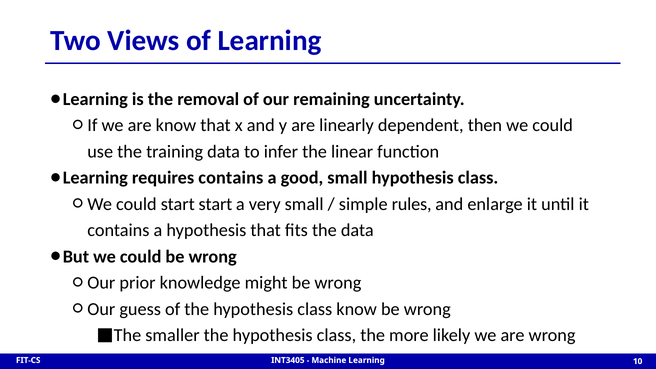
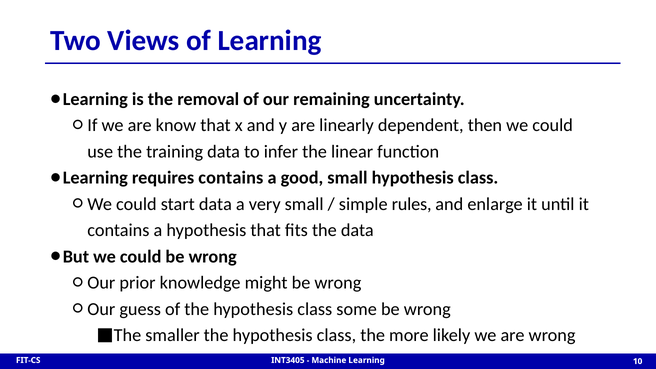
start start: start -> data
class know: know -> some
